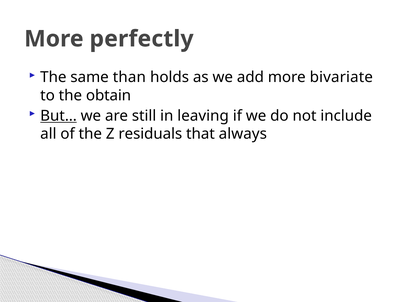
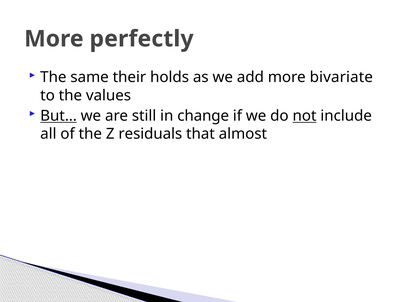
than: than -> their
obtain: obtain -> values
leaving: leaving -> change
not underline: none -> present
always: always -> almost
